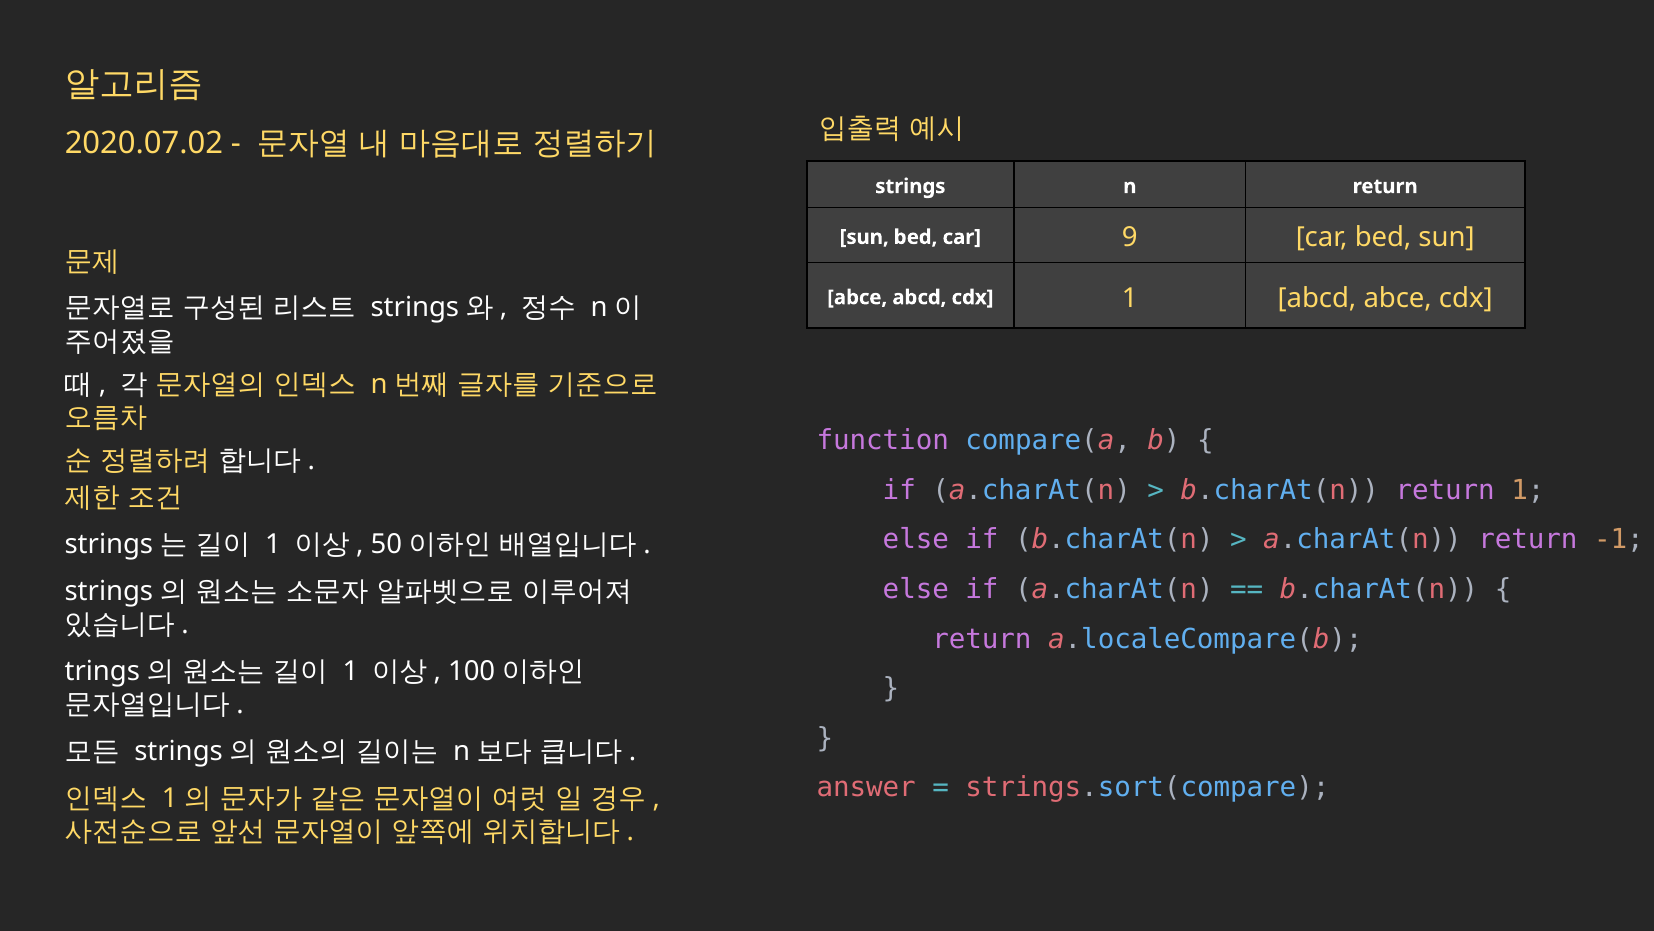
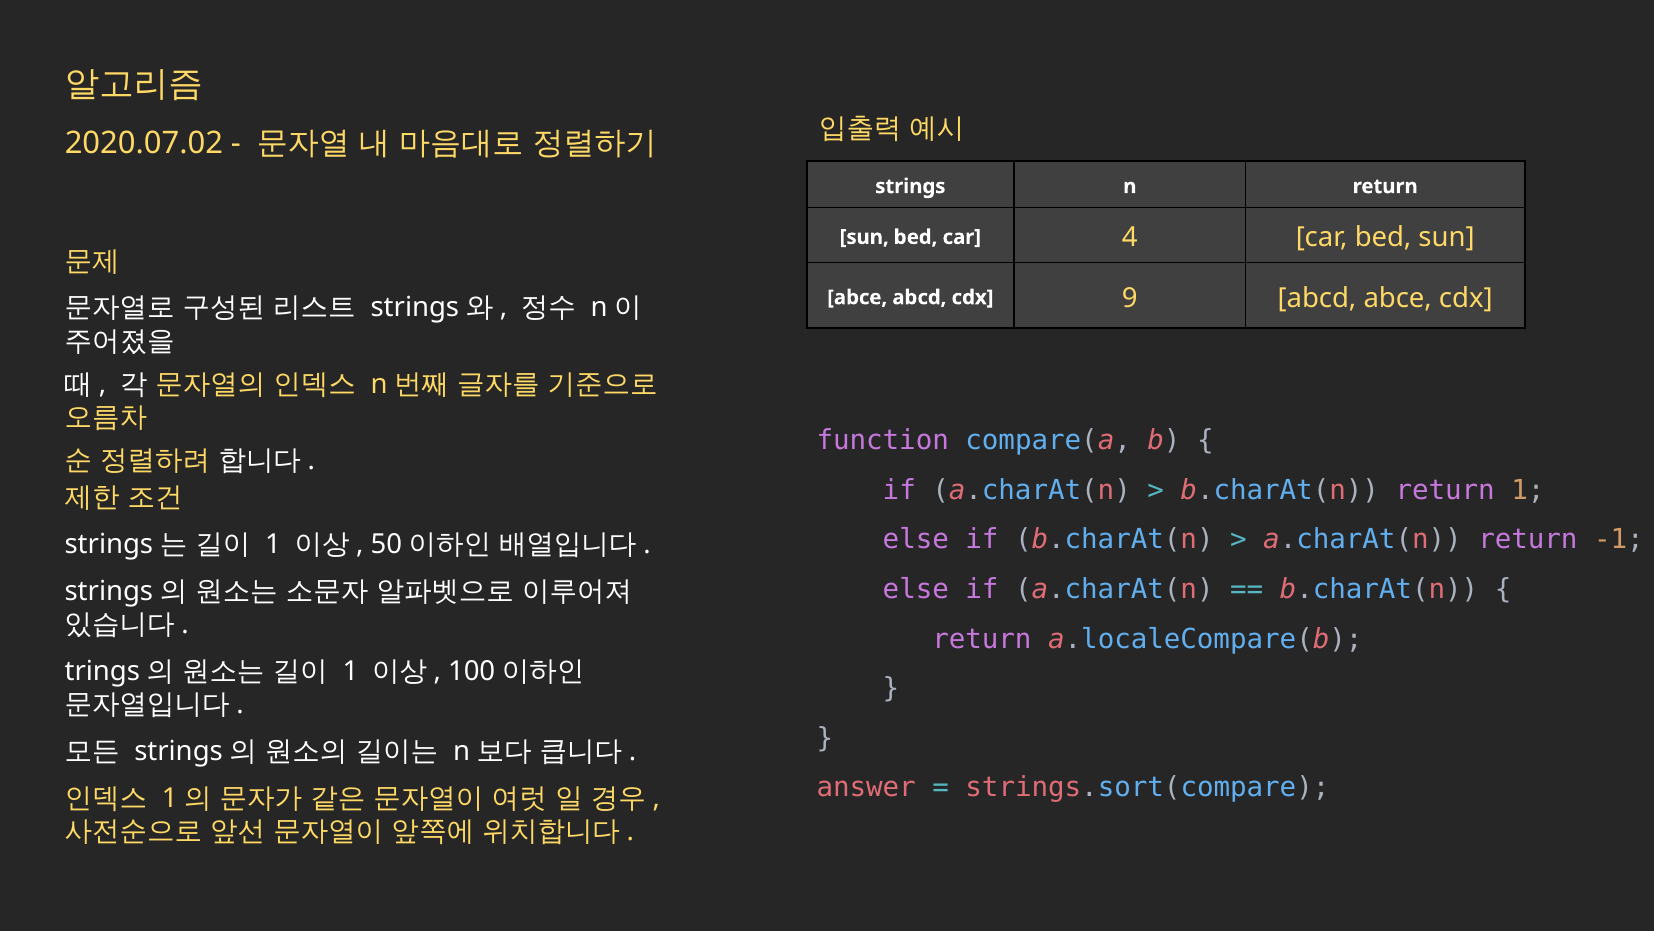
9: 9 -> 4
cdx 1: 1 -> 9
